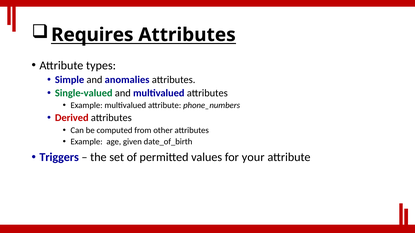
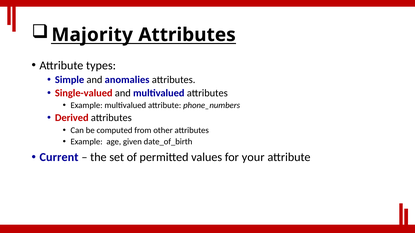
Requires: Requires -> Majority
Single-valued colour: green -> red
Triggers: Triggers -> Current
